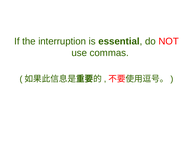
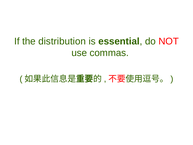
interruption: interruption -> distribution
